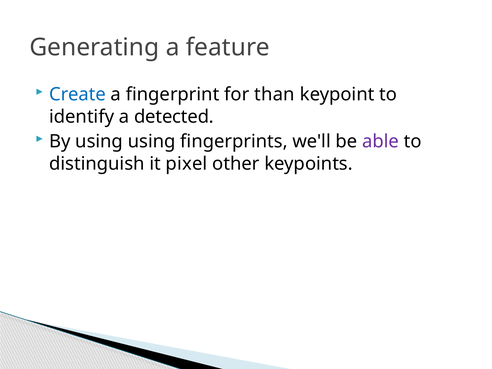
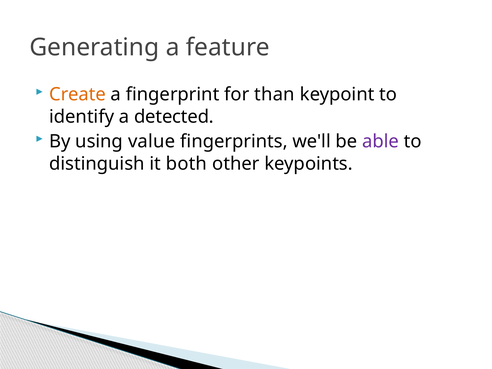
Create colour: blue -> orange
using using: using -> value
pixel: pixel -> both
